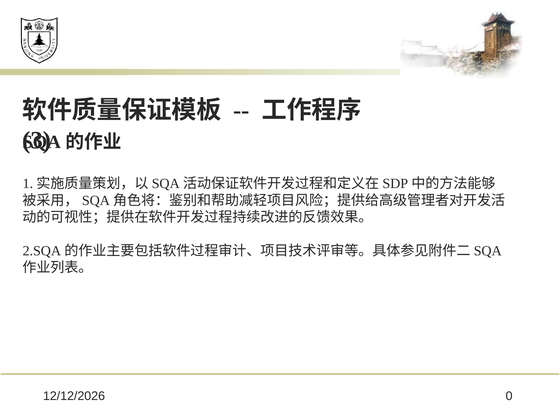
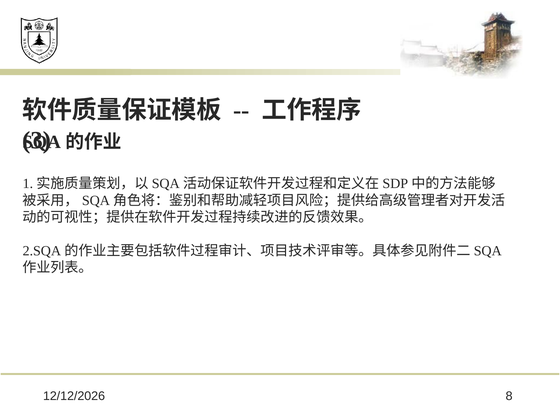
0: 0 -> 8
